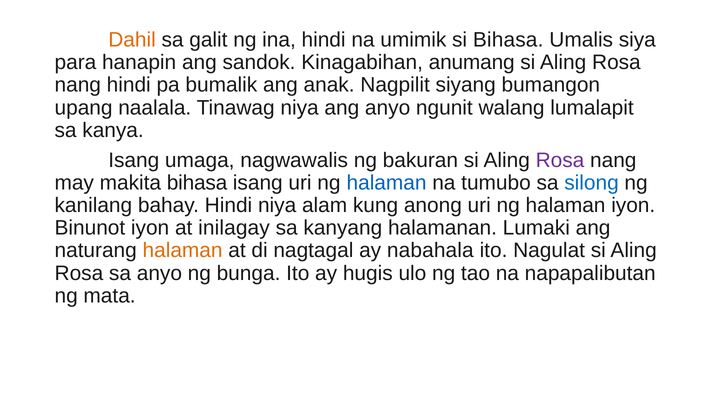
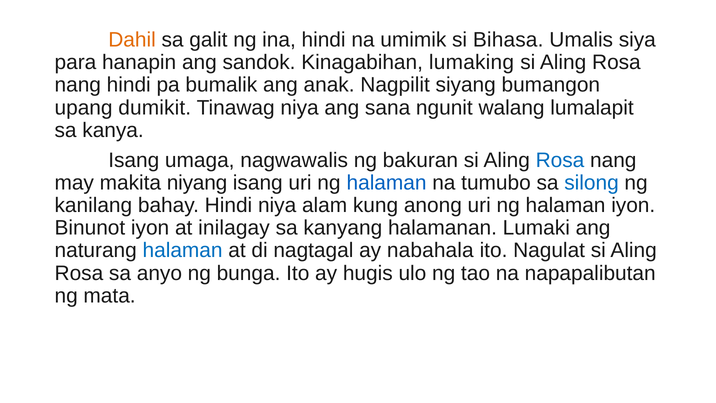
anumang: anumang -> lumaking
naalala: naalala -> dumikit
ang anyo: anyo -> sana
Rosa at (560, 160) colour: purple -> blue
makita bihasa: bihasa -> niyang
halaman at (183, 250) colour: orange -> blue
